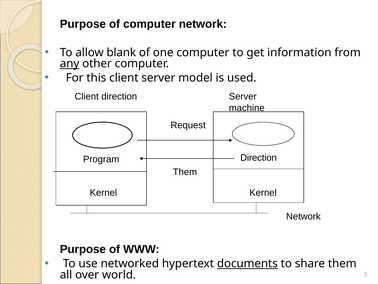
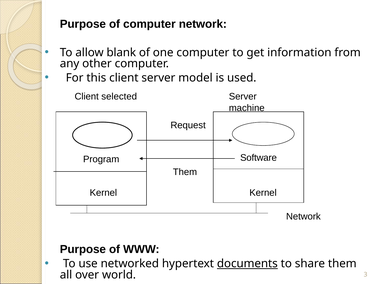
any underline: present -> none
Client direction: direction -> selected
Program Direction: Direction -> Software
